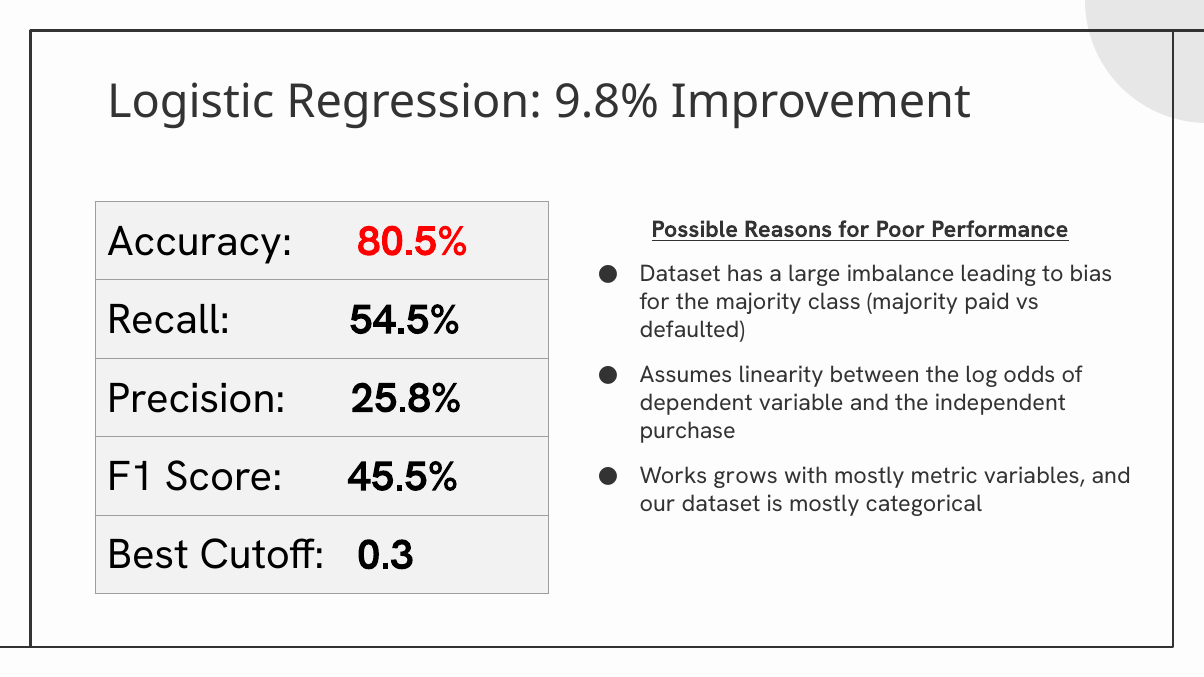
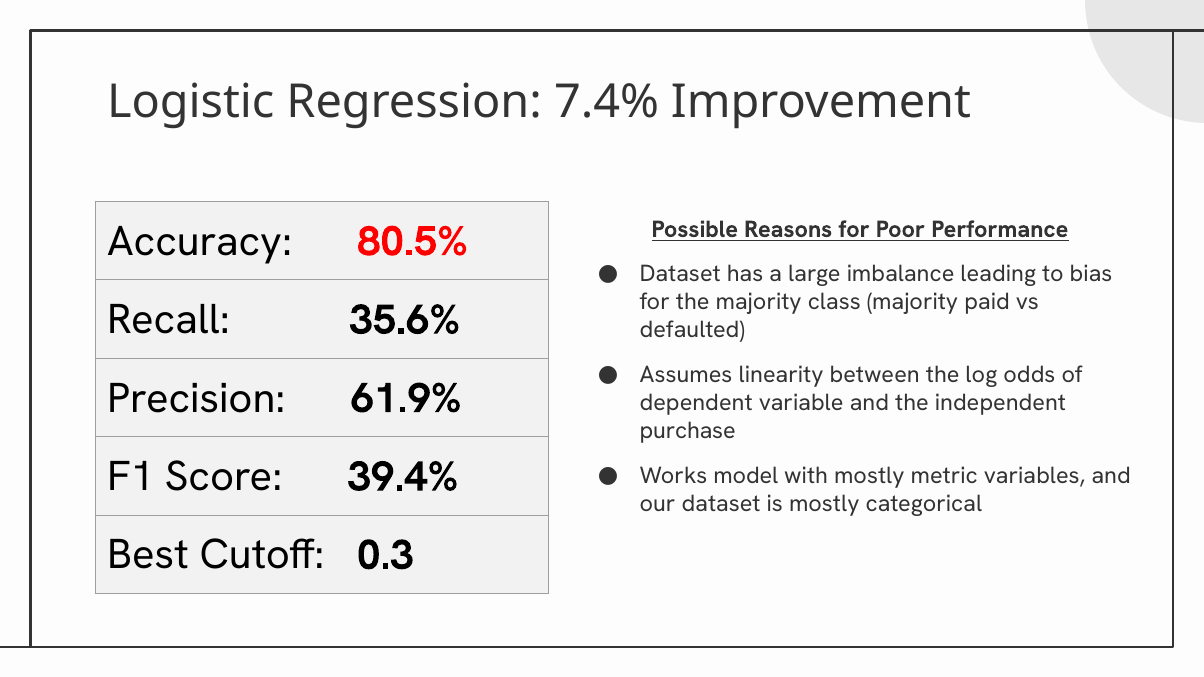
9.8%: 9.8% -> 7.4%
54.5%: 54.5% -> 35.6%
25.8%: 25.8% -> 61.9%
45.5%: 45.5% -> 39.4%
grows: grows -> model
